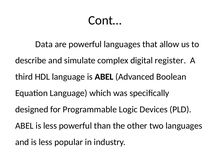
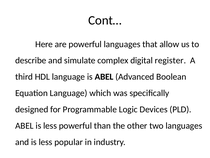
Data: Data -> Here
